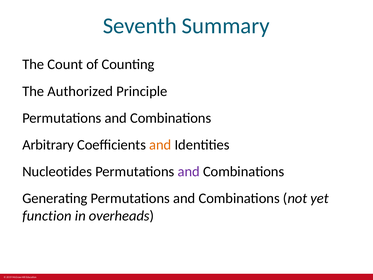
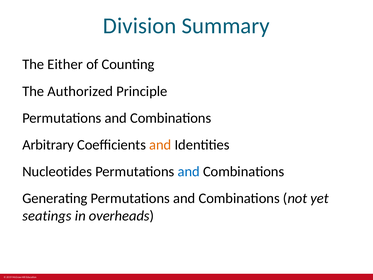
Seventh: Seventh -> Division
Count: Count -> Either
and at (189, 171) colour: purple -> blue
function: function -> seatings
